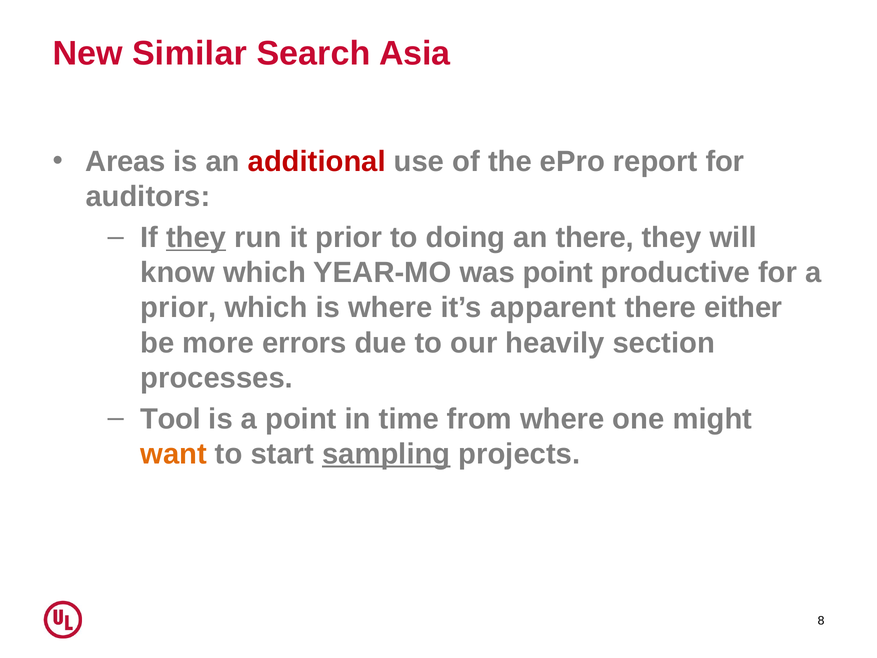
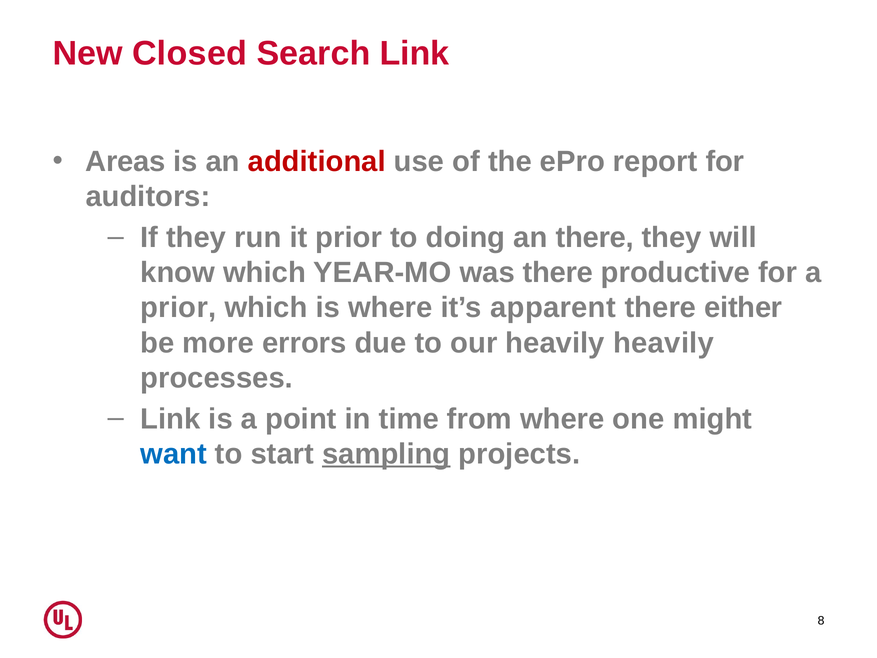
Similar: Similar -> Closed
Search Asia: Asia -> Link
they at (196, 237) underline: present -> none
was point: point -> there
heavily section: section -> heavily
Tool at (170, 419): Tool -> Link
want colour: orange -> blue
